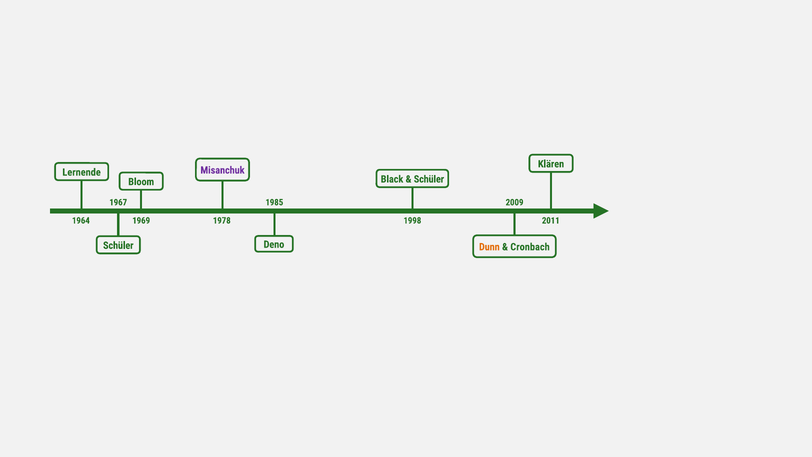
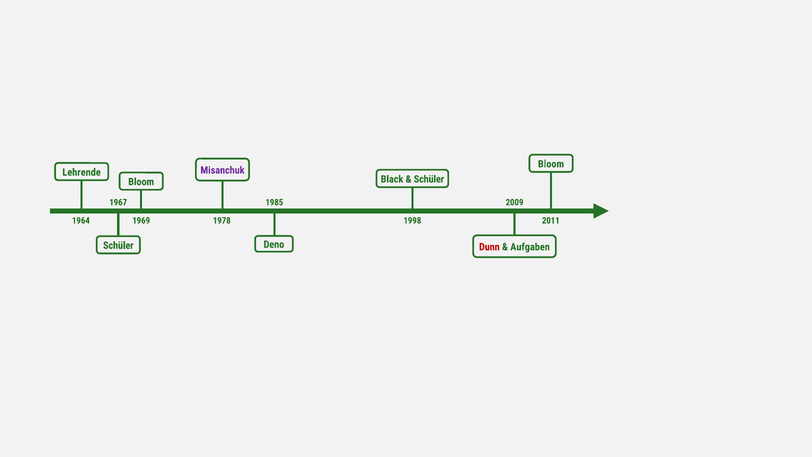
Klären at (551, 164): Klären -> Bloom
Lernende: Lernende -> Lehrende
Dunn colour: orange -> red
Cronbach: Cronbach -> Aufgaben
